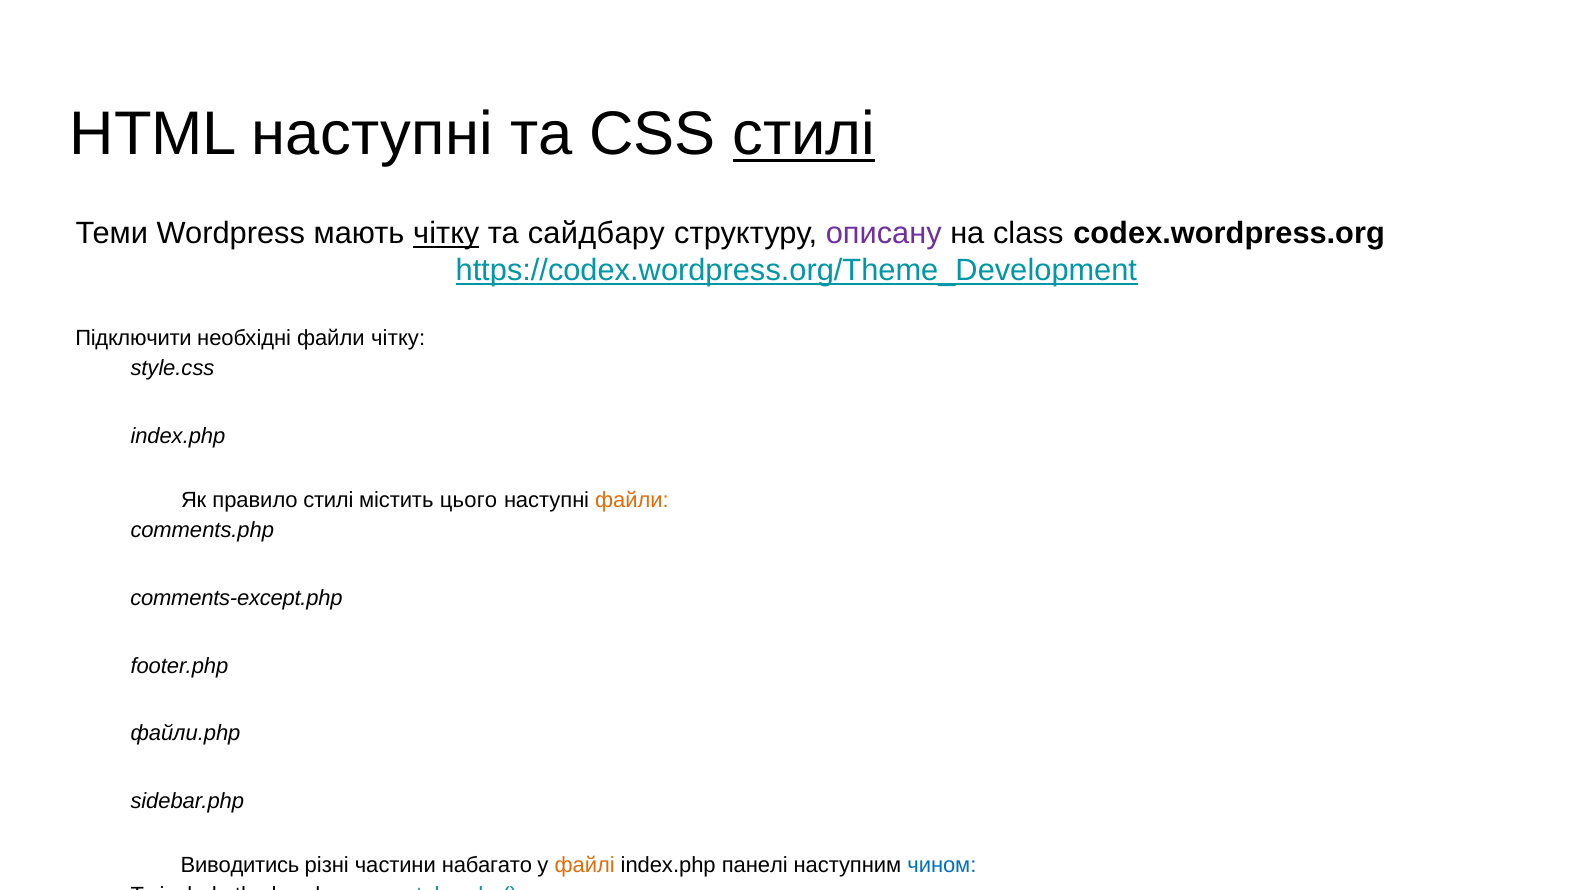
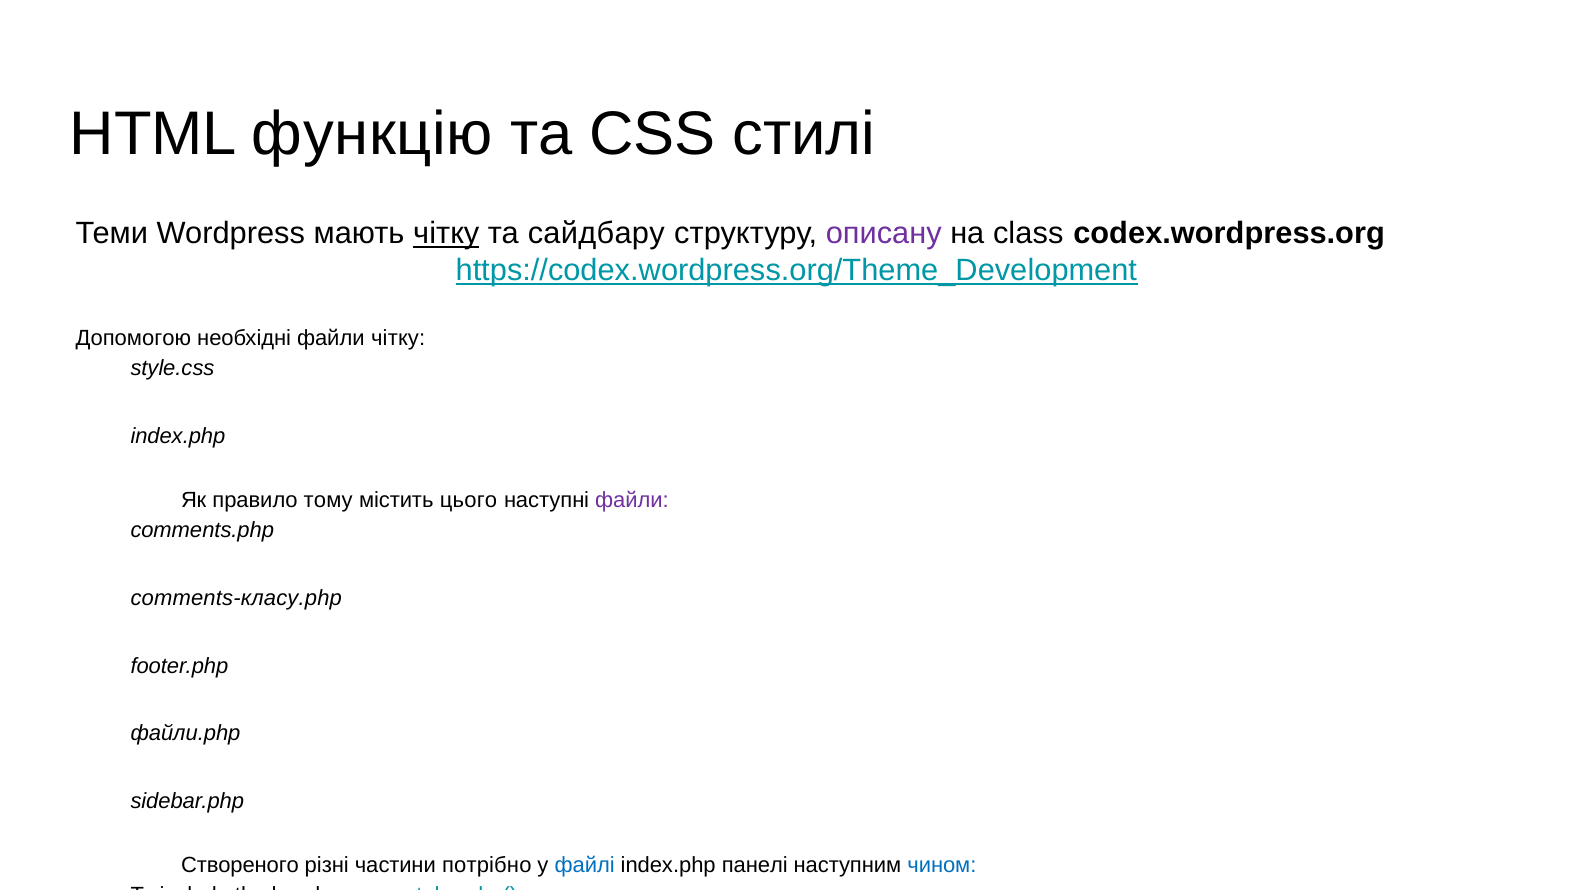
HTML наступні: наступні -> функцію
стилі at (804, 134) underline: present -> none
Підключити: Підключити -> Допомогою
правило стилі: стилі -> тому
файли at (632, 500) colour: orange -> purple
comments-except.php: comments-except.php -> comments-класу.php
Виводитись: Виводитись -> Створеного
набагато: набагато -> потрібно
файлі colour: orange -> blue
